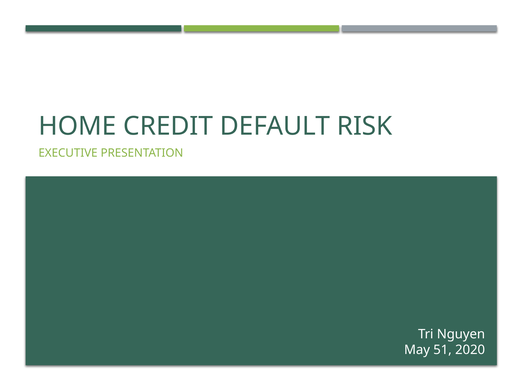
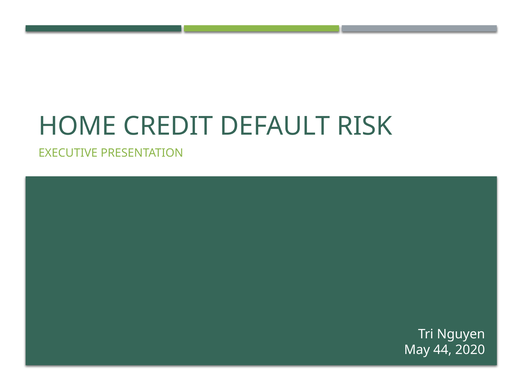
51: 51 -> 44
